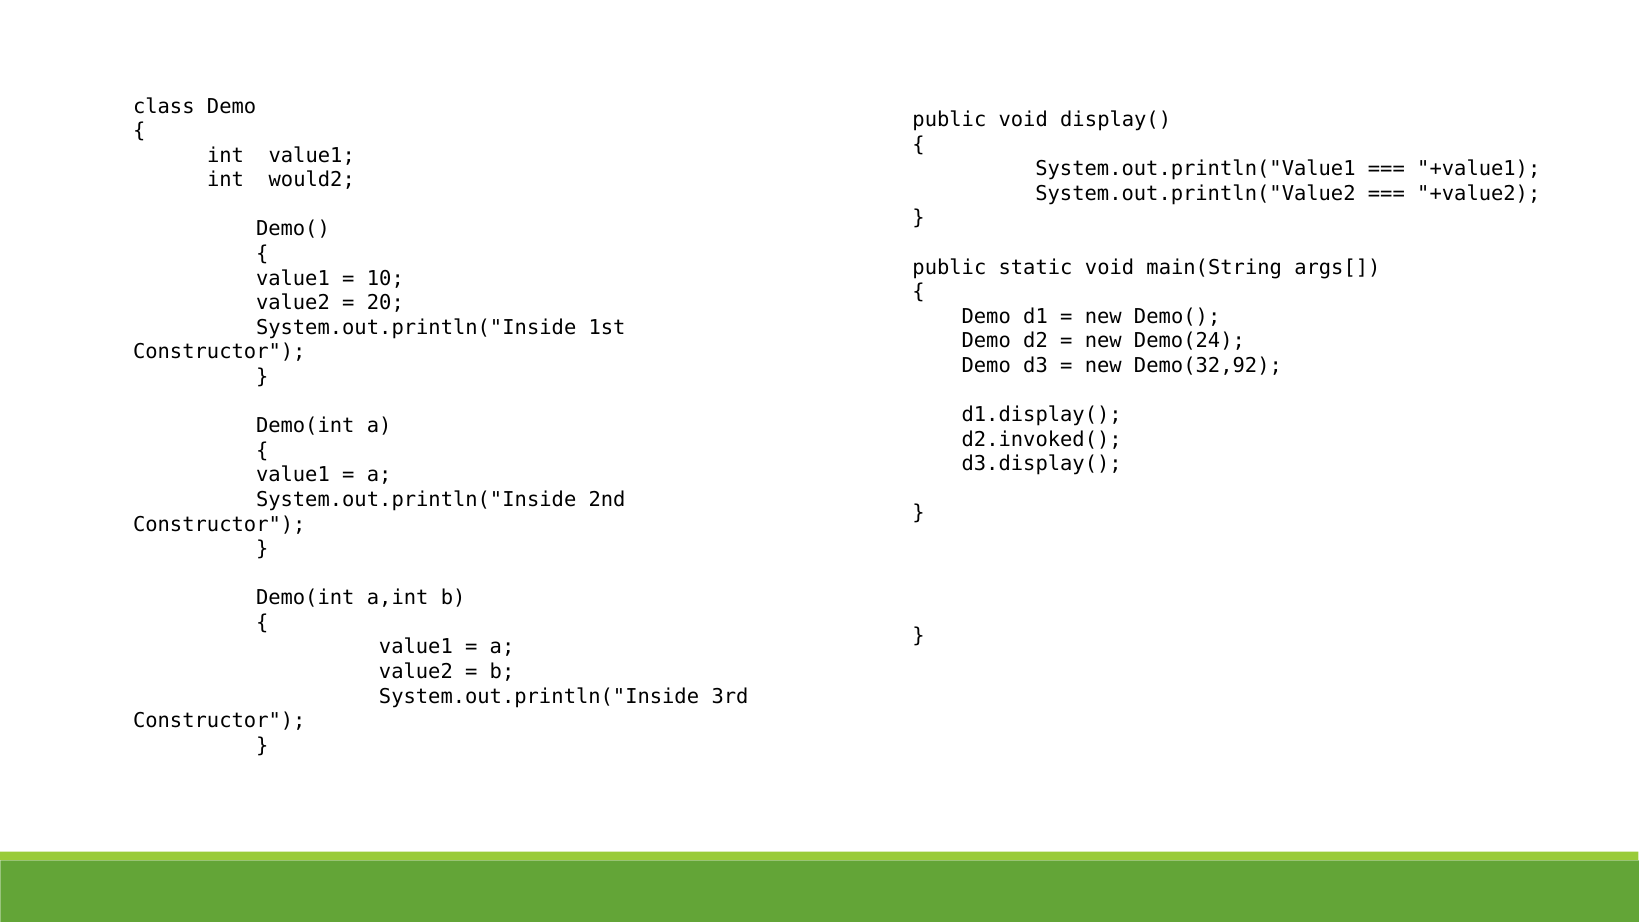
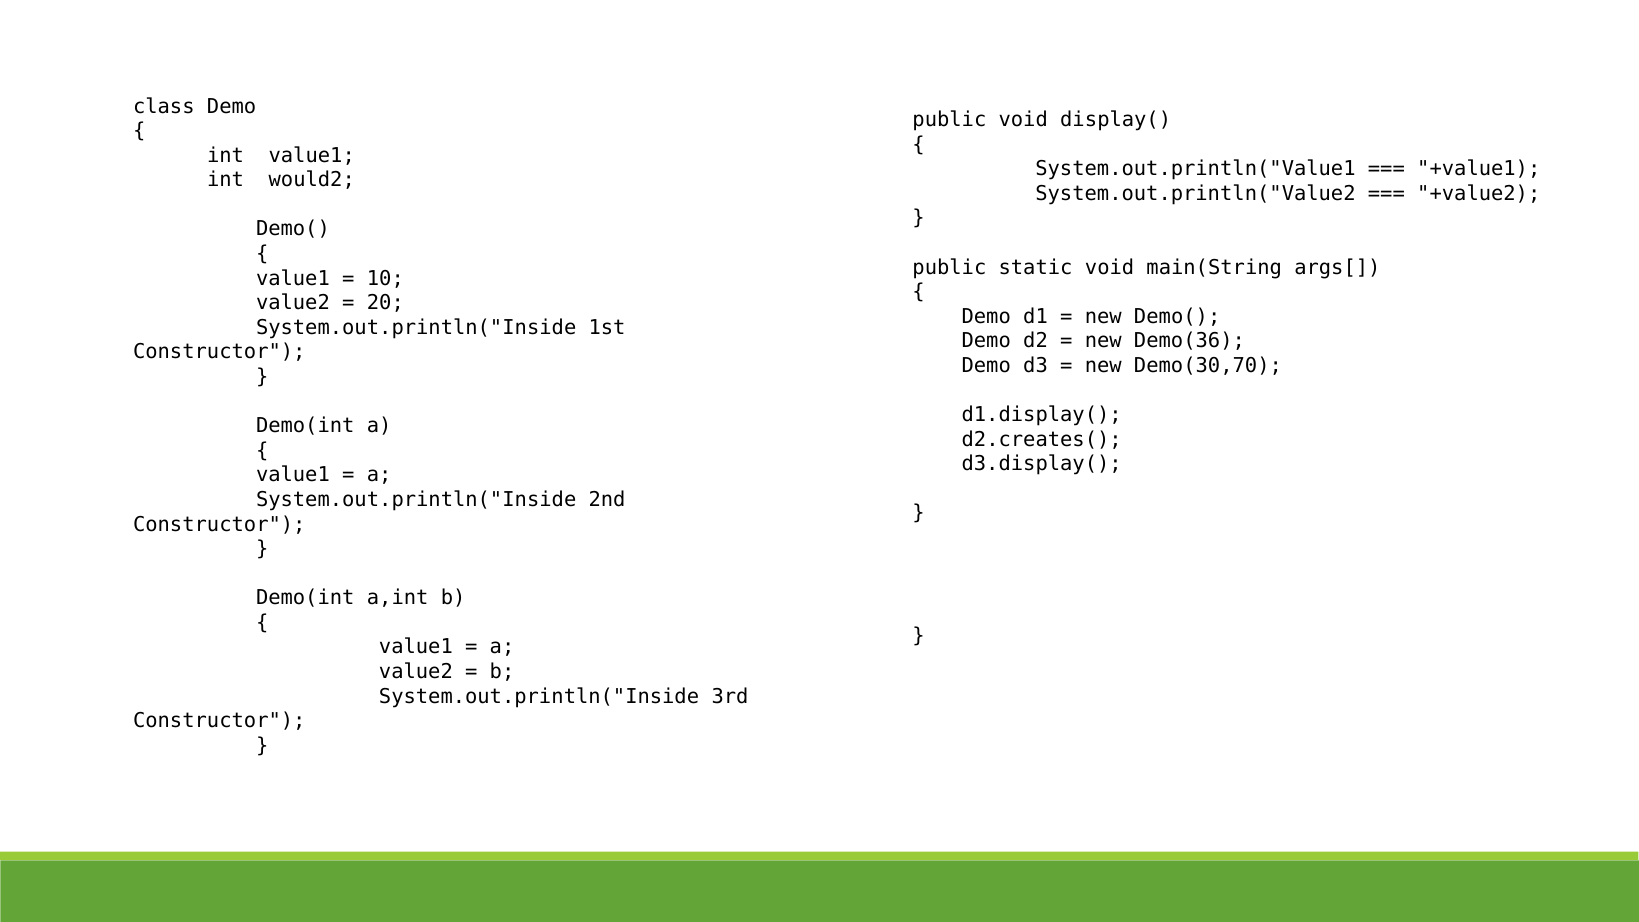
Demo(24: Demo(24 -> Demo(36
Demo(32,92: Demo(32,92 -> Demo(30,70
d2.invoked(: d2.invoked( -> d2.creates(
